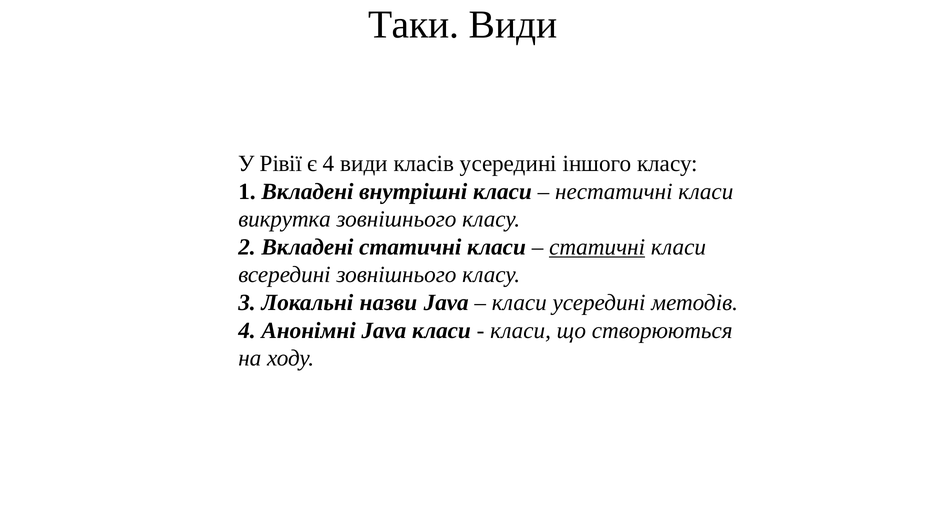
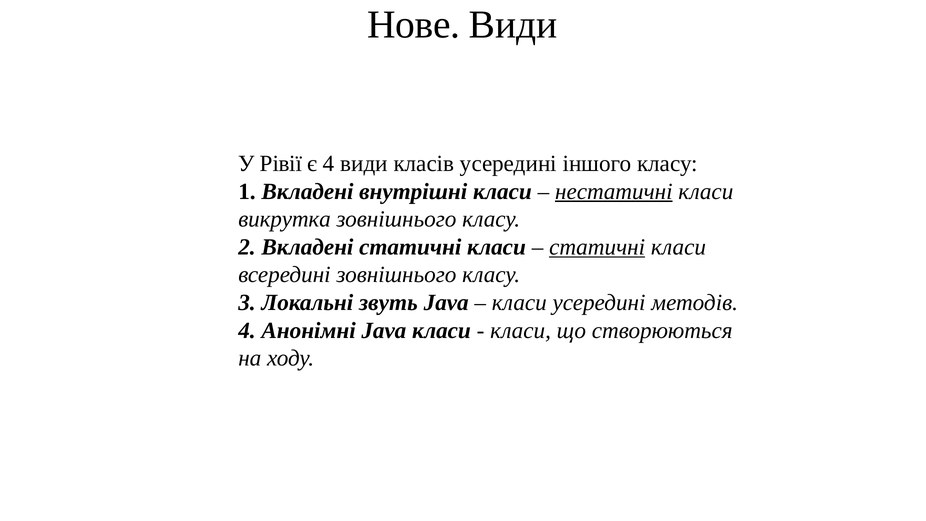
Таки: Таки -> Нове
нестатичні underline: none -> present
назви: назви -> звуть
